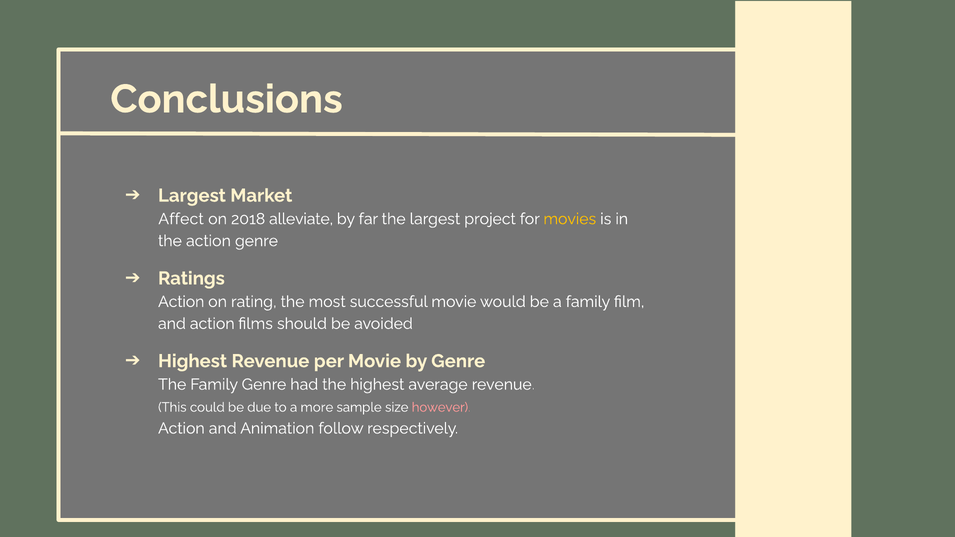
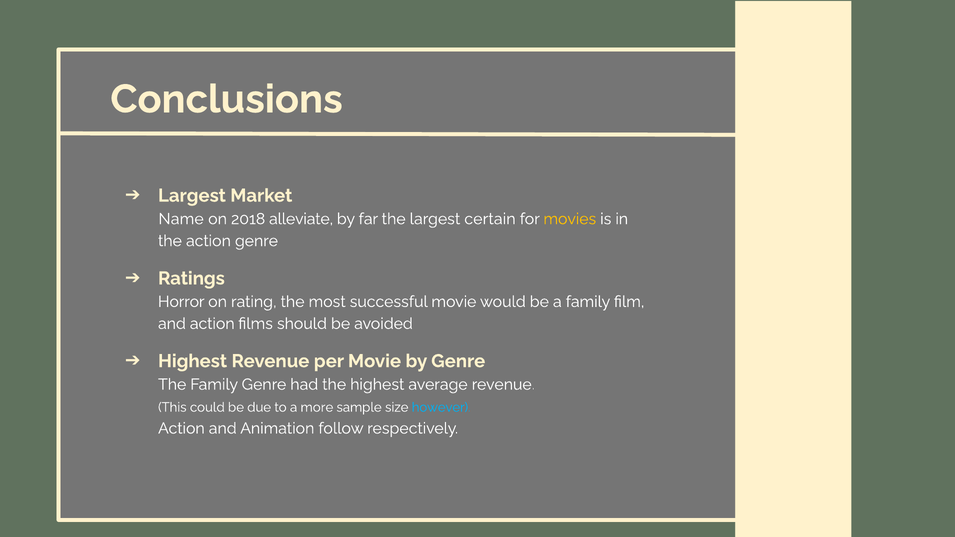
Affect: Affect -> Name
project: project -> certain
Action at (181, 302): Action -> Horror
however colour: pink -> light blue
